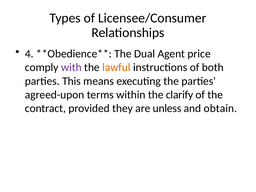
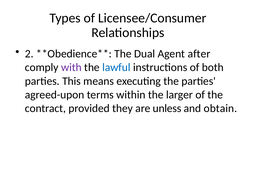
4: 4 -> 2
price: price -> after
lawful colour: orange -> blue
clarify: clarify -> larger
